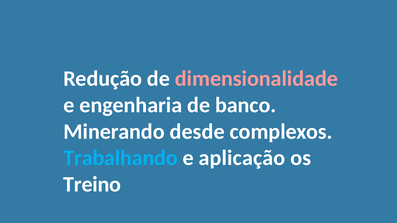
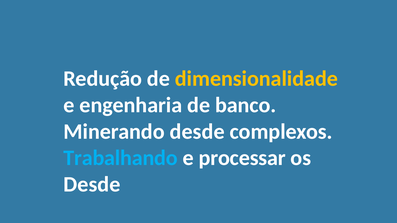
dimensionalidade colour: pink -> yellow
aplicação: aplicação -> processar
Treino at (92, 185): Treino -> Desde
